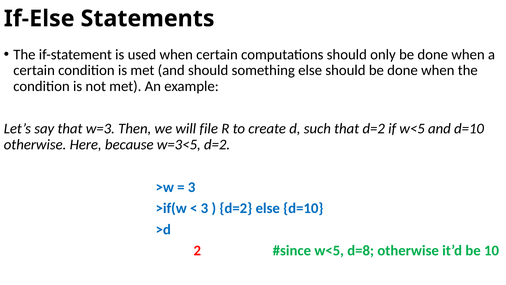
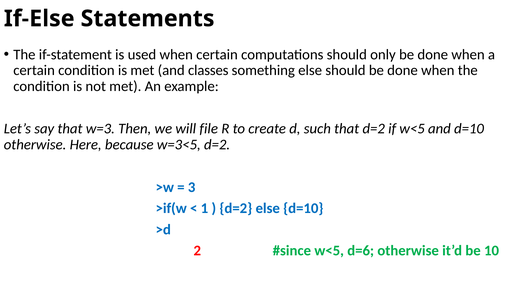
and should: should -> classes
3 at (204, 208): 3 -> 1
d=8: d=8 -> d=6
